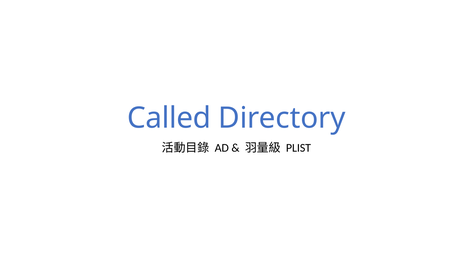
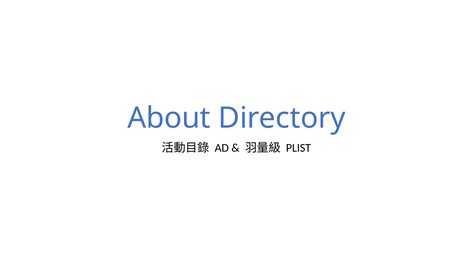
Called: Called -> About
